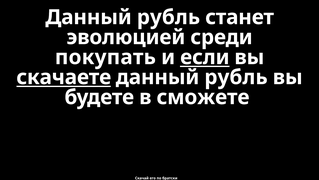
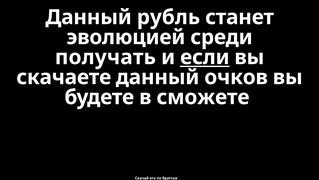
покупать: покупать -> получать
скачаете underline: present -> none
рубль at (236, 77): рубль -> очков
